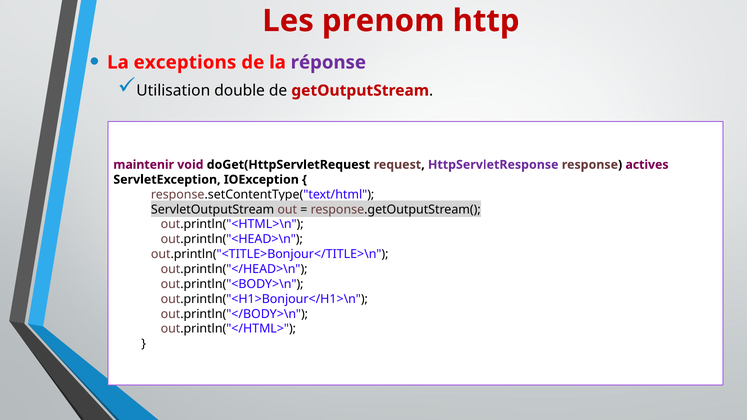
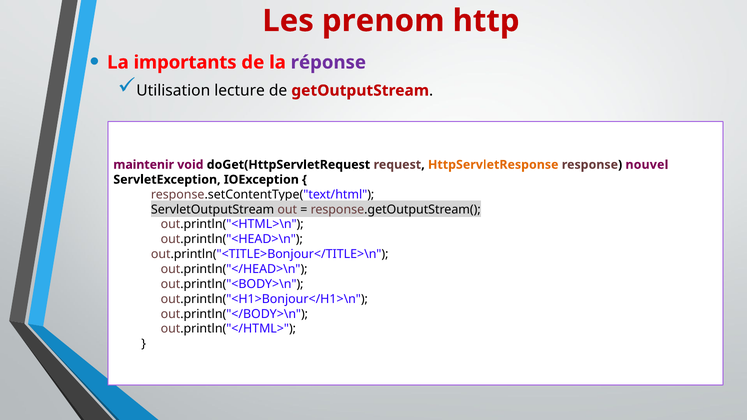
exceptions: exceptions -> importants
double: double -> lecture
HttpServletResponse colour: purple -> orange
actives: actives -> nouvel
